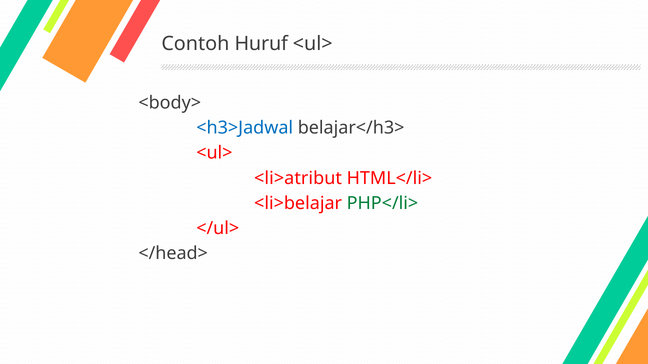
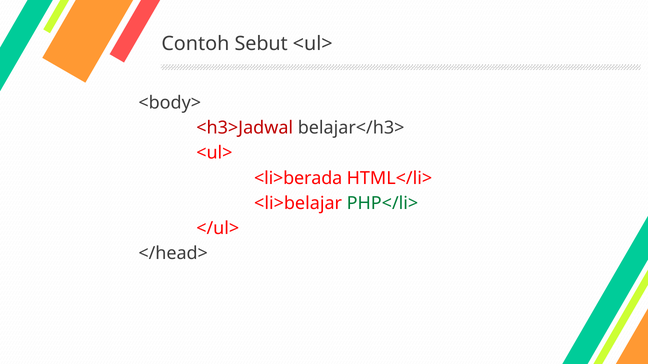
Huruf: Huruf -> Sebut
<h3>Jadwal colour: blue -> red
<li>atribut: <li>atribut -> <li>berada
